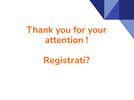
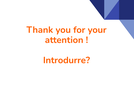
Registrati: Registrati -> Introdurre
